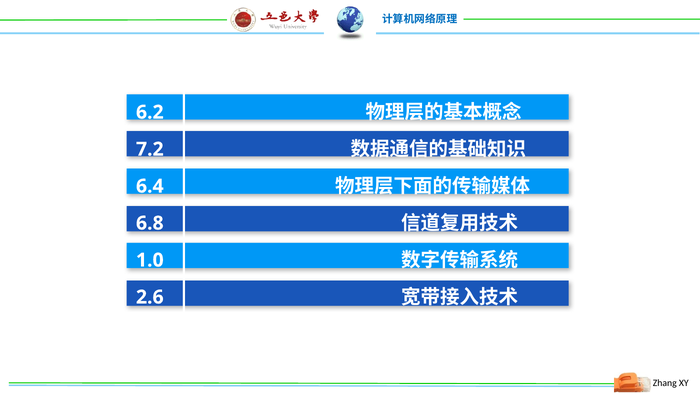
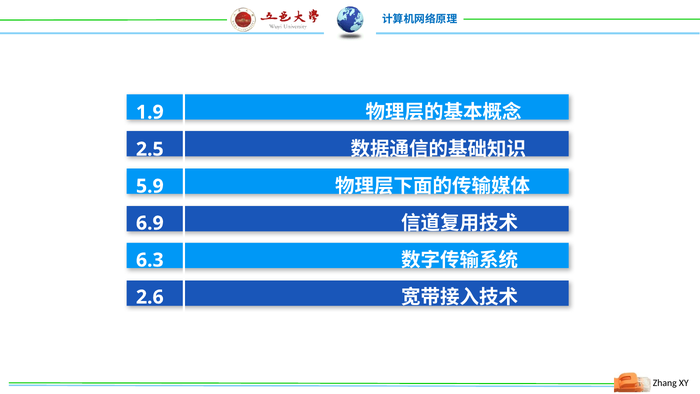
6.2: 6.2 -> 1.9
7.2: 7.2 -> 2.5
6.4: 6.4 -> 5.9
6.8: 6.8 -> 6.9
1.0: 1.0 -> 6.3
